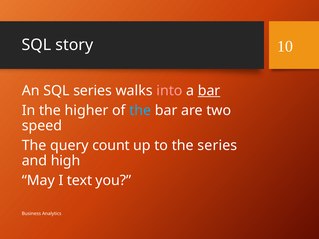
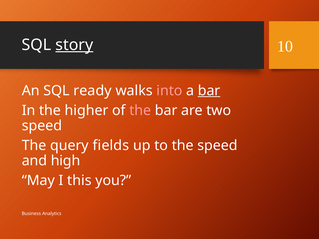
story underline: none -> present
SQL series: series -> ready
the at (140, 110) colour: light blue -> pink
count: count -> fields
the series: series -> speed
text: text -> this
